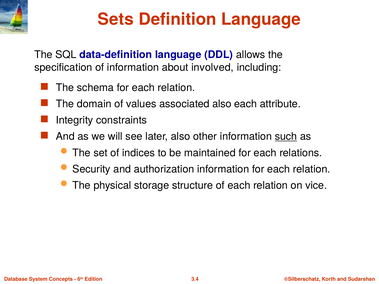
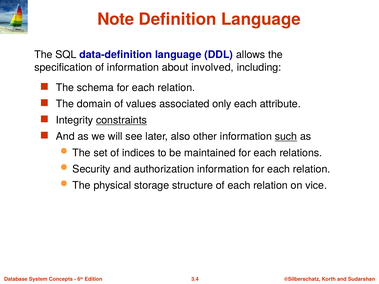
Sets: Sets -> Note
associated also: also -> only
constraints underline: none -> present
